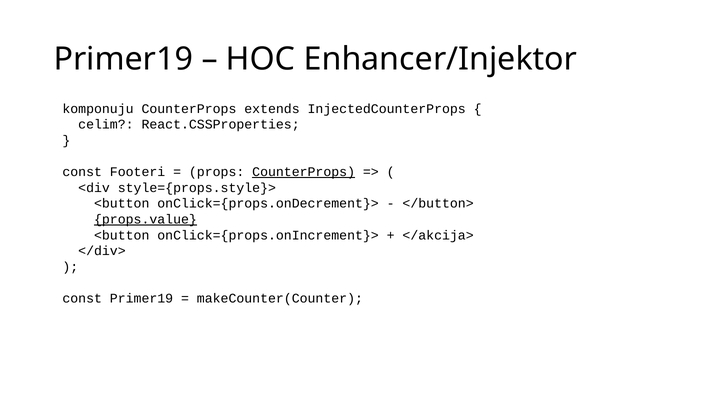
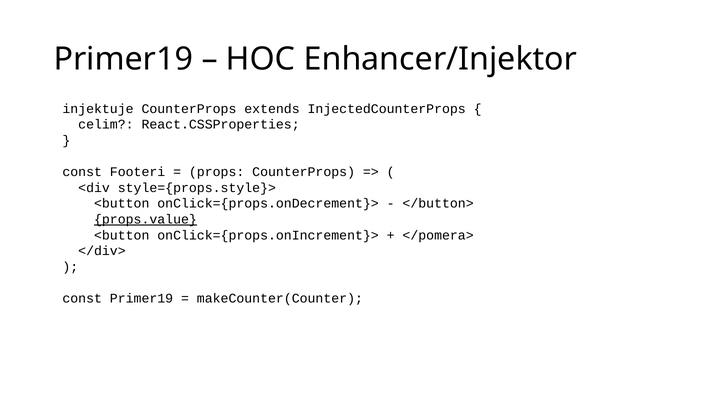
komponuju: komponuju -> injektuje
CounterProps at (304, 172) underline: present -> none
</akcija>: </akcija> -> </pomera>
